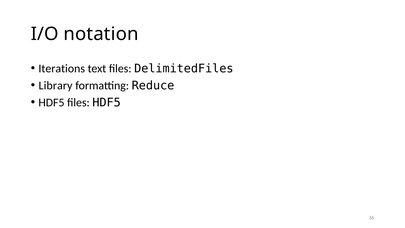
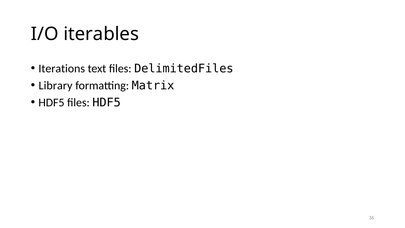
notation: notation -> iterables
Reduce: Reduce -> Matrix
